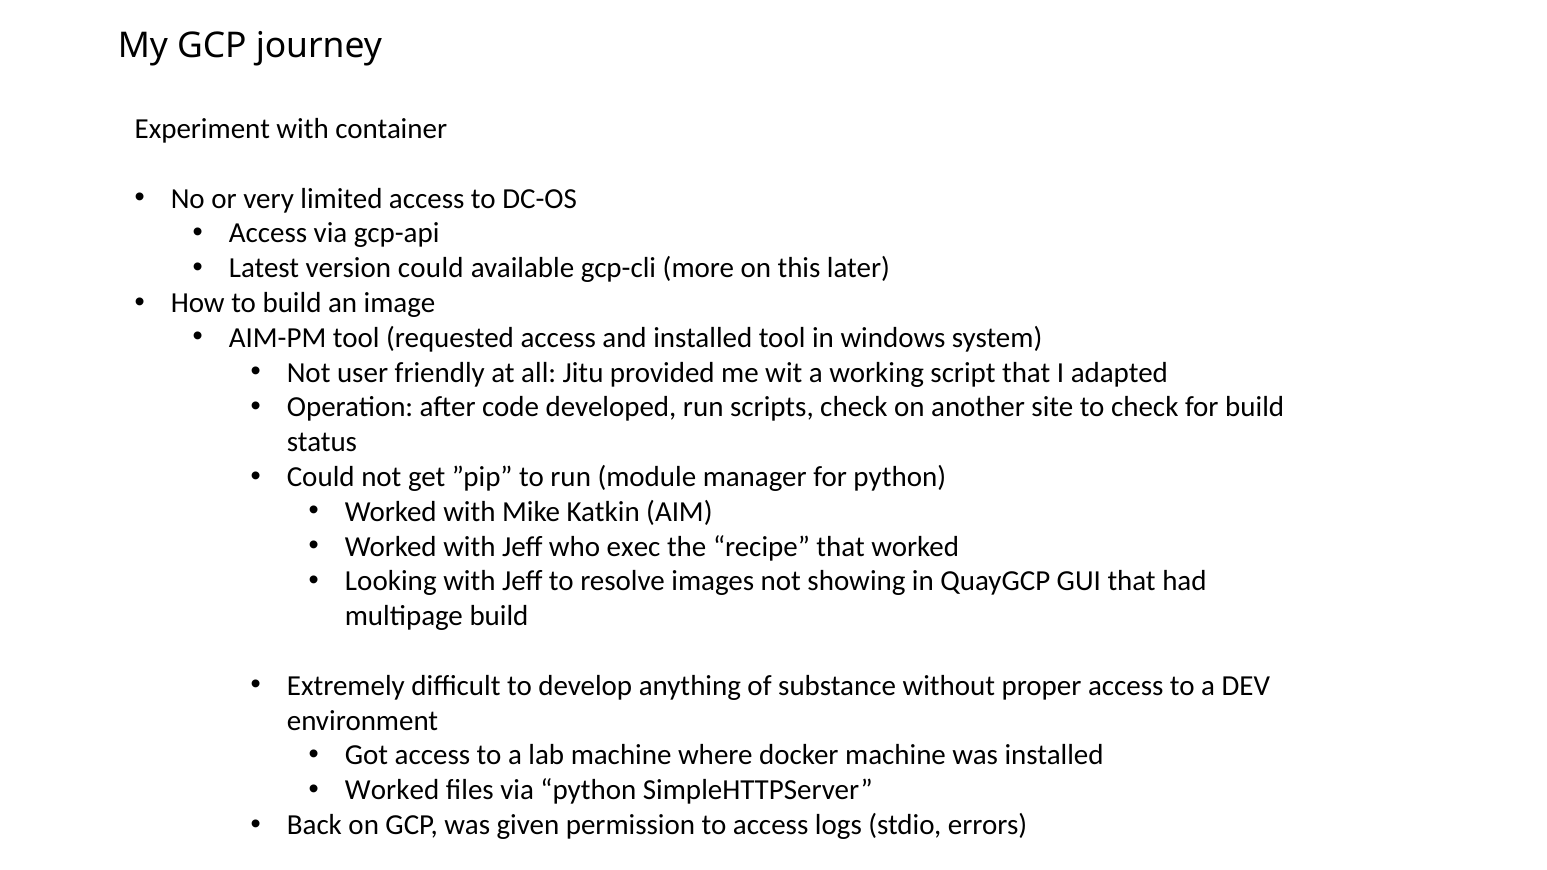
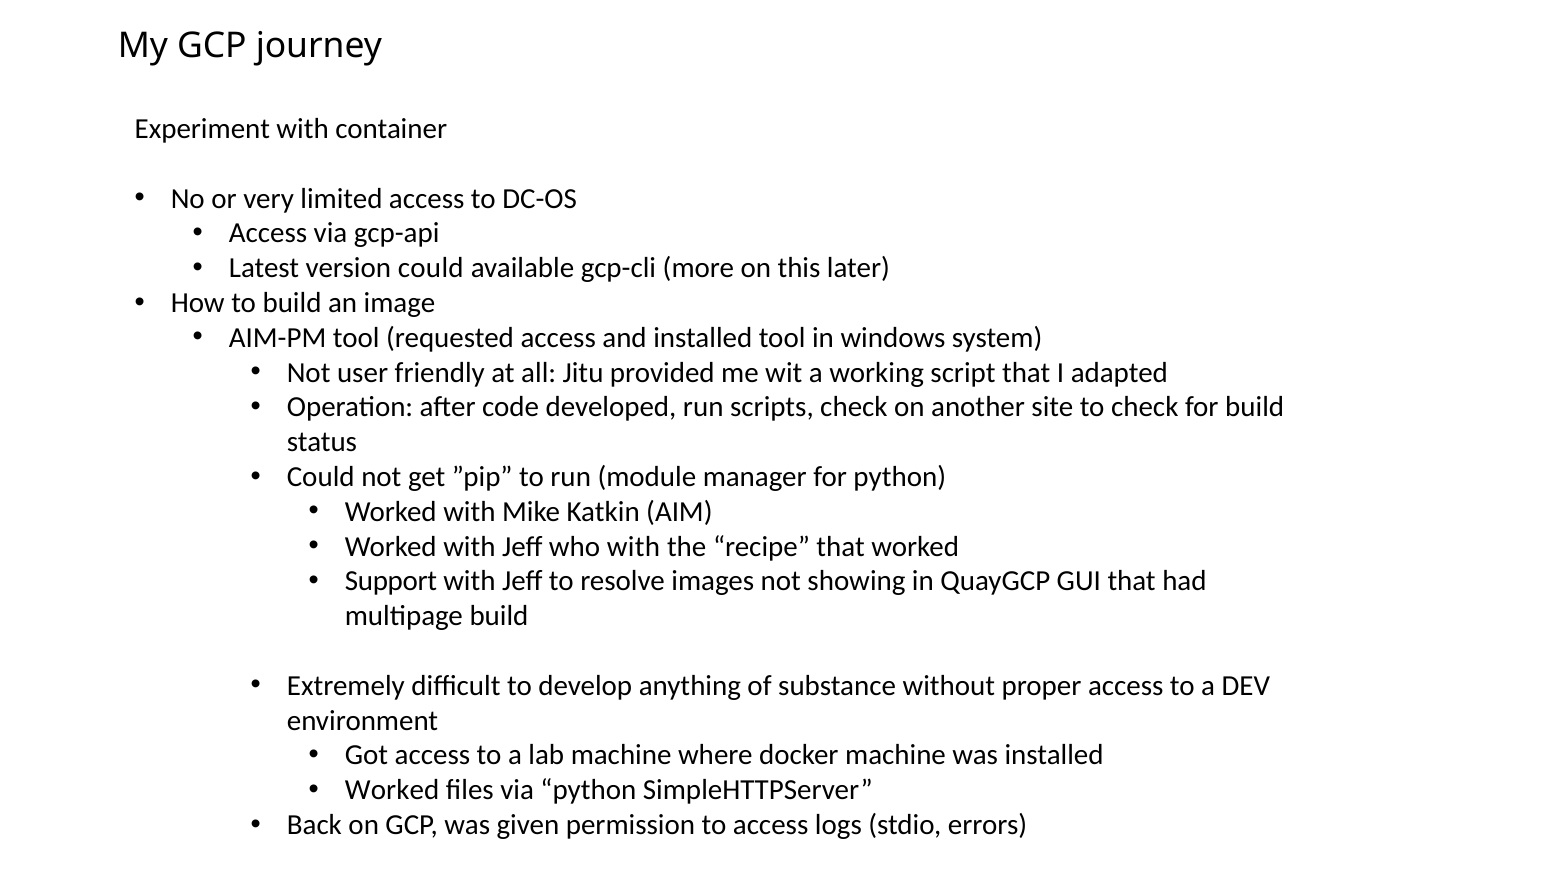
who exec: exec -> with
Looking: Looking -> Support
